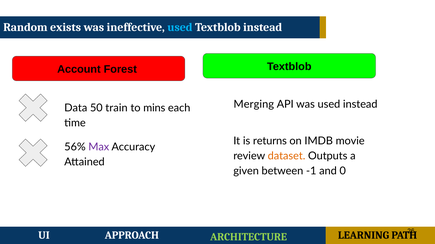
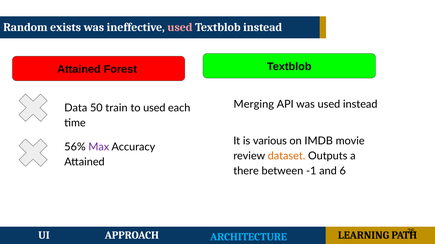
used at (180, 27) colour: light blue -> pink
Account at (79, 69): Account -> Attained
to mins: mins -> used
returns: returns -> various
given: given -> there
0: 0 -> 6
ARCHITECTURE colour: light green -> light blue
